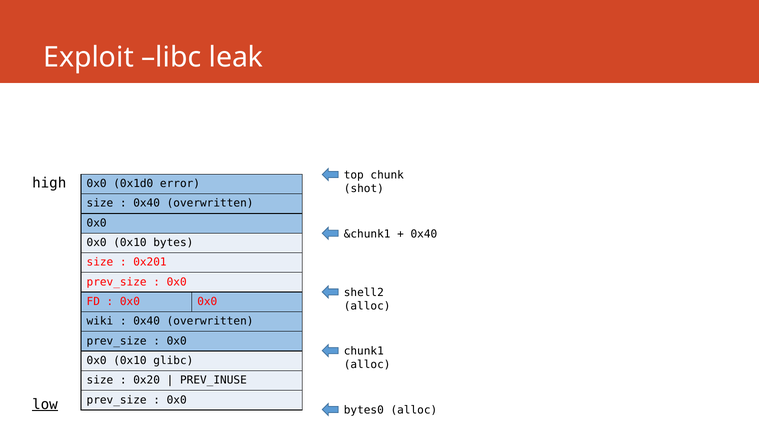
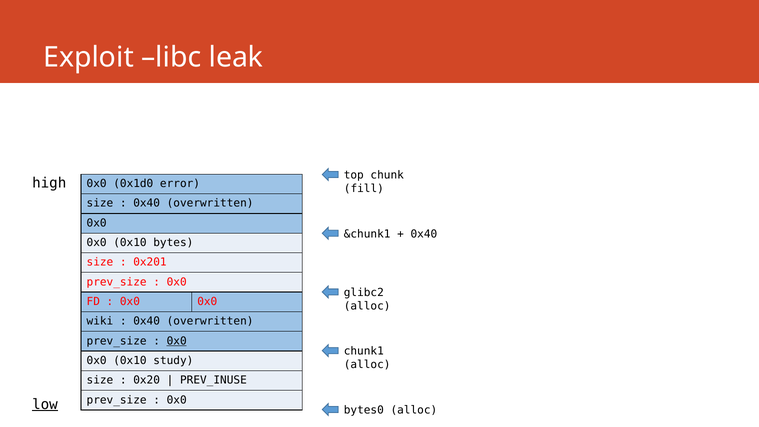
shot: shot -> fill
shell2: shell2 -> glibc2
0x0 at (177, 341) underline: none -> present
glibc: glibc -> study
